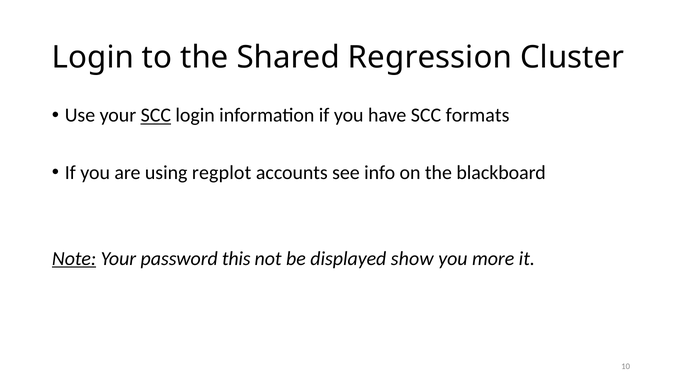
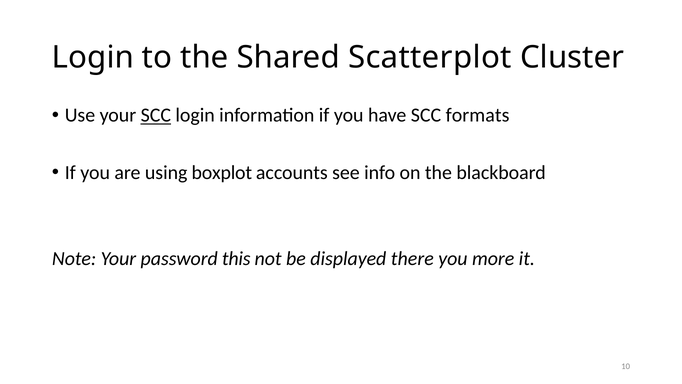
Regression: Regression -> Scatterplot
regplot: regplot -> boxplot
Note underline: present -> none
show: show -> there
